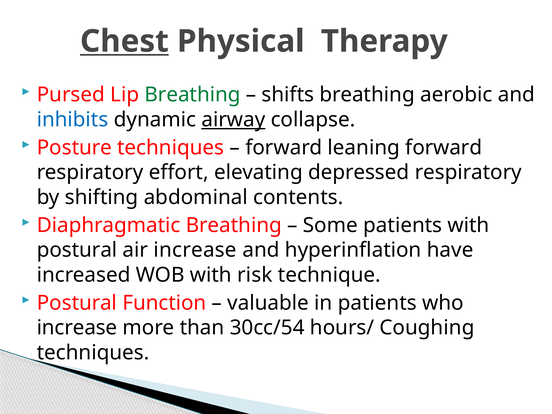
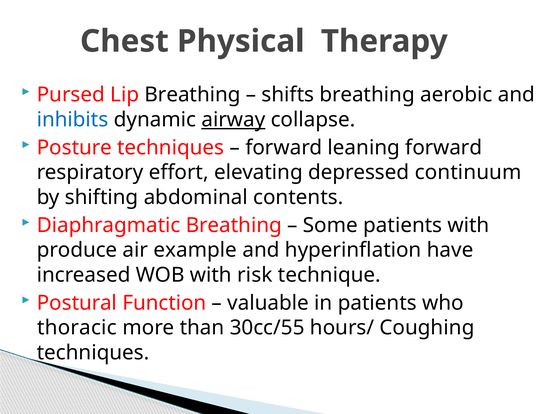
Chest underline: present -> none
Breathing at (193, 95) colour: green -> black
depressed respiratory: respiratory -> continuum
postural at (77, 250): postural -> produce
air increase: increase -> example
increase at (77, 328): increase -> thoracic
30cc/54: 30cc/54 -> 30cc/55
